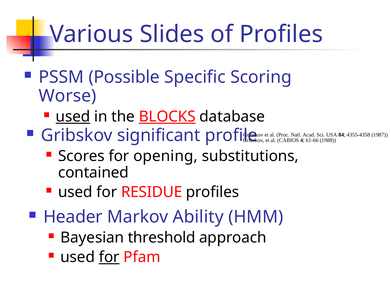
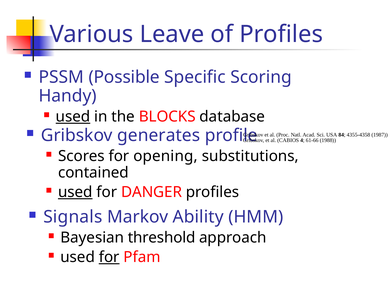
Slides: Slides -> Leave
Worse: Worse -> Handy
BLOCKS underline: present -> none
significant: significant -> generates
used at (75, 192) underline: none -> present
RESIDUE: RESIDUE -> DANGER
Header: Header -> Signals
